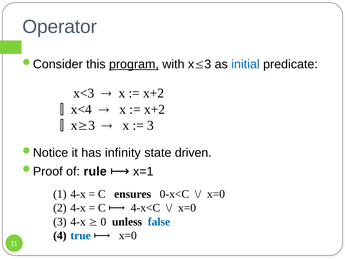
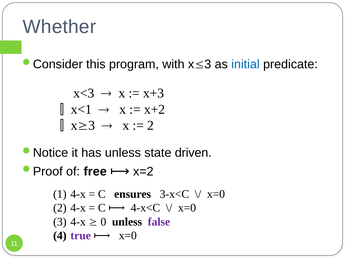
Operator: Operator -> Whether
program underline: present -> none
x+2 at (154, 93): x+2 -> x+3
x<4: x<4 -> x<1
3 at (151, 125): 3 -> 2
has infinity: infinity -> unless
rule: rule -> free
x=1: x=1 -> x=2
0-x<C: 0-x<C -> 3-x<C
false colour: blue -> purple
true colour: blue -> purple
